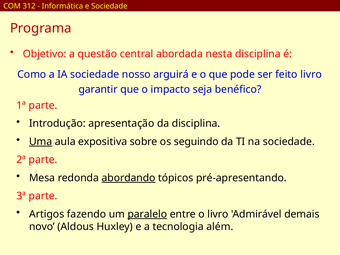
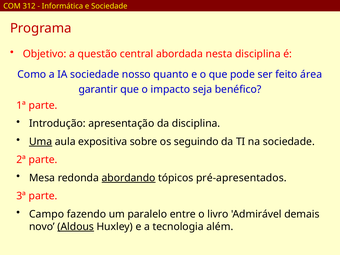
arguirá: arguirá -> quanto
feito livro: livro -> área
pré-apresentando: pré-apresentando -> pré-apresentados
Artigos: Artigos -> Campo
paralelo underline: present -> none
Aldous underline: none -> present
